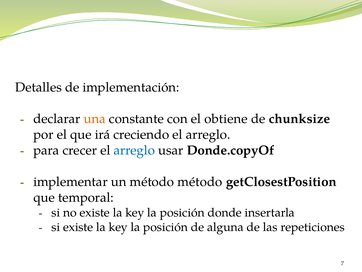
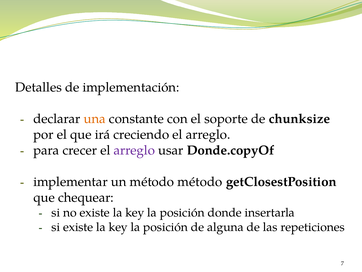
obtiene: obtiene -> soporte
arreglo at (134, 150) colour: blue -> purple
temporal: temporal -> chequear
